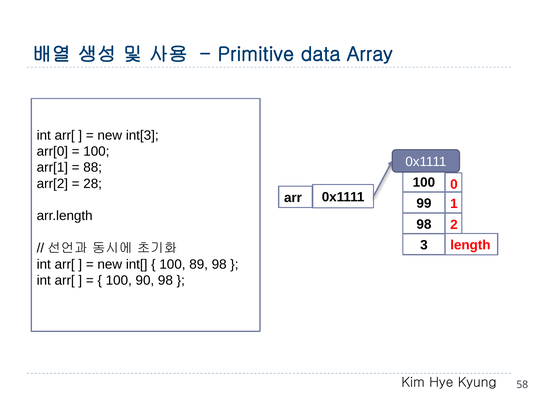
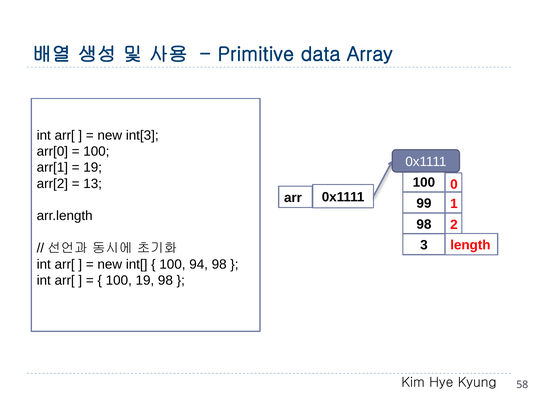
88 at (93, 168): 88 -> 19
28: 28 -> 13
89: 89 -> 94
100 90: 90 -> 19
